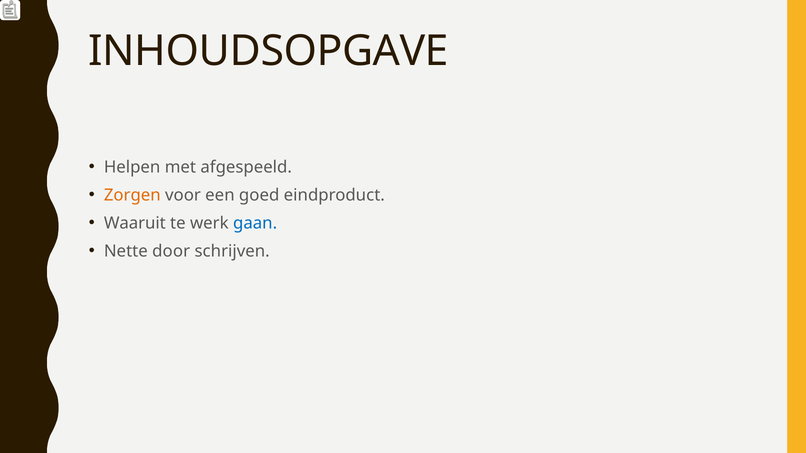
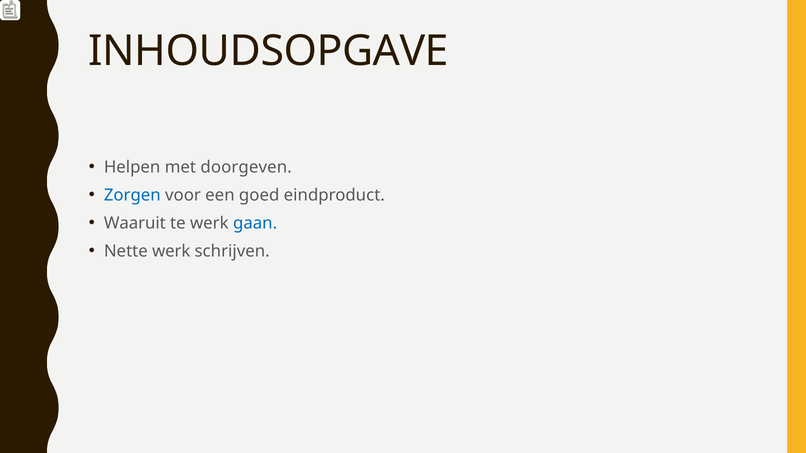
afgespeeld: afgespeeld -> doorgeven
Zorgen colour: orange -> blue
Nette door: door -> werk
